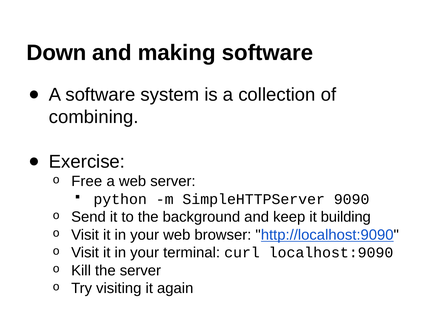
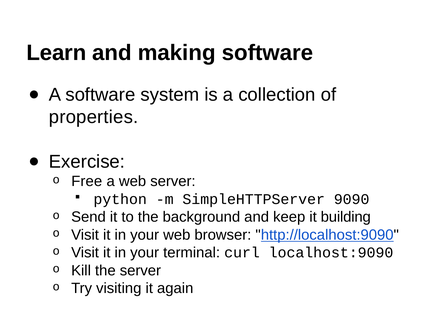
Down: Down -> Learn
combining: combining -> properties
